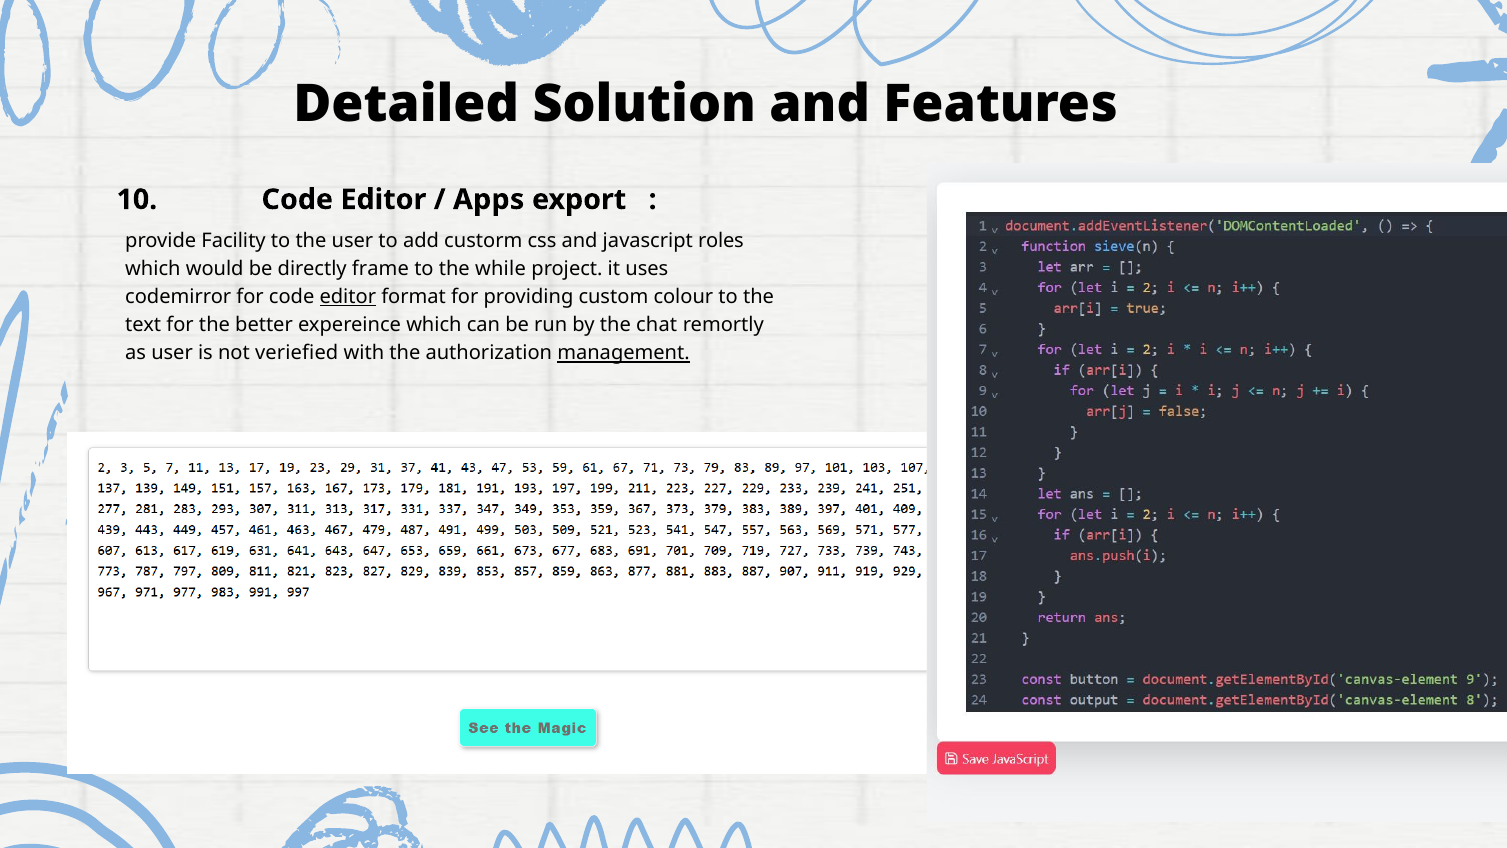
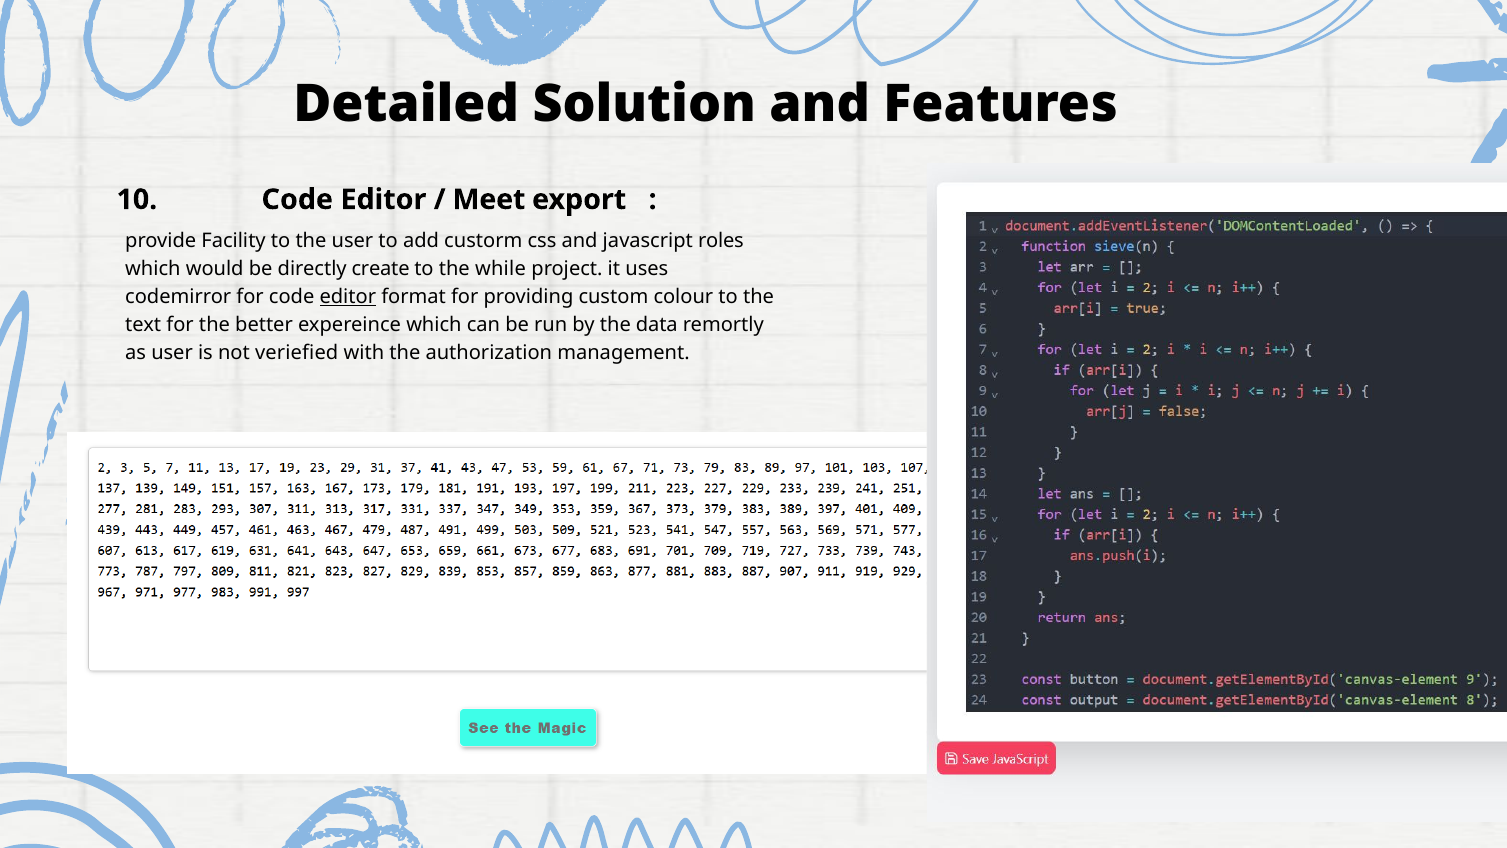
Apps: Apps -> Meet
frame: frame -> create
chat: chat -> data
management underline: present -> none
